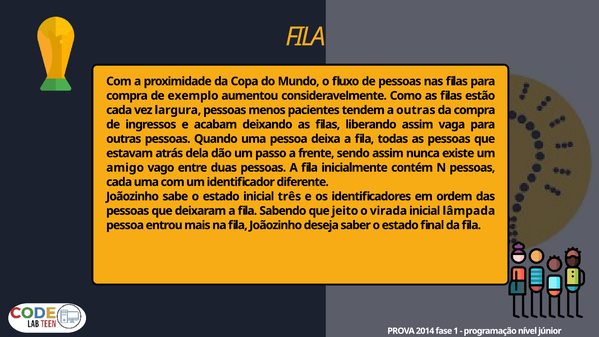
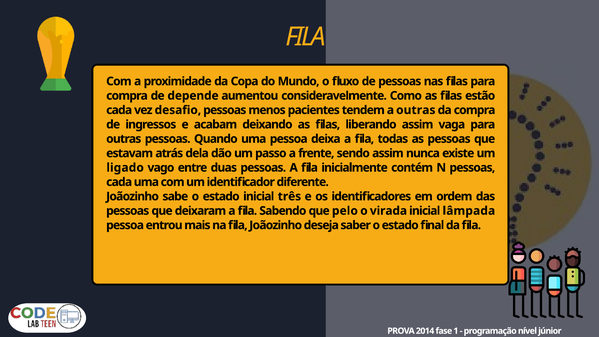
exemplo: exemplo -> depende
largura: largura -> desafio
amigo: amigo -> ligado
jeito: jeito -> pelo
